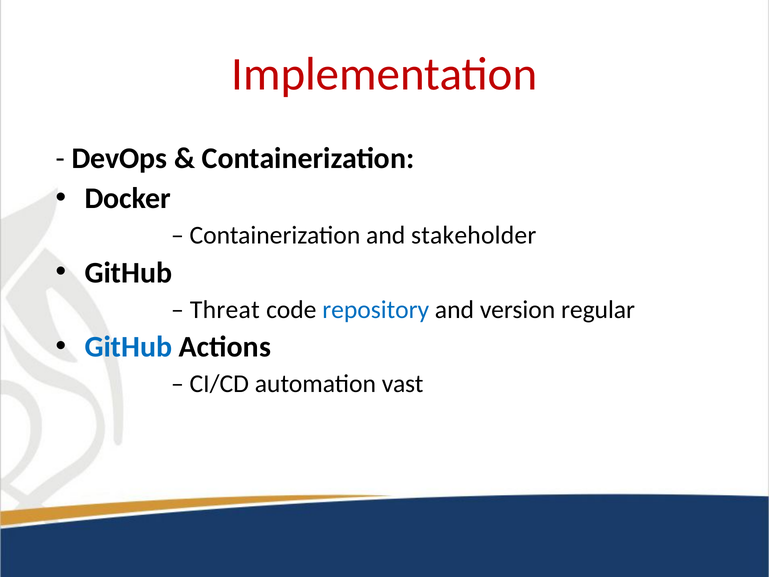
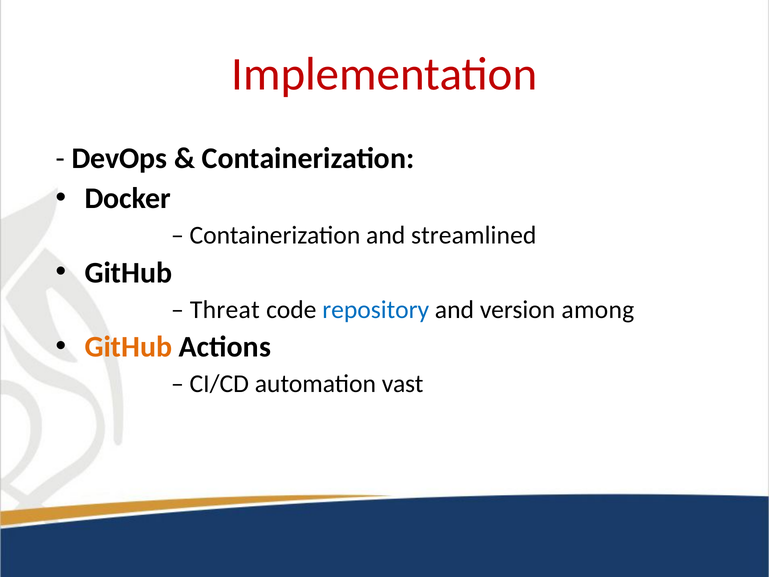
stakeholder: stakeholder -> streamlined
regular: regular -> among
GitHub at (128, 347) colour: blue -> orange
